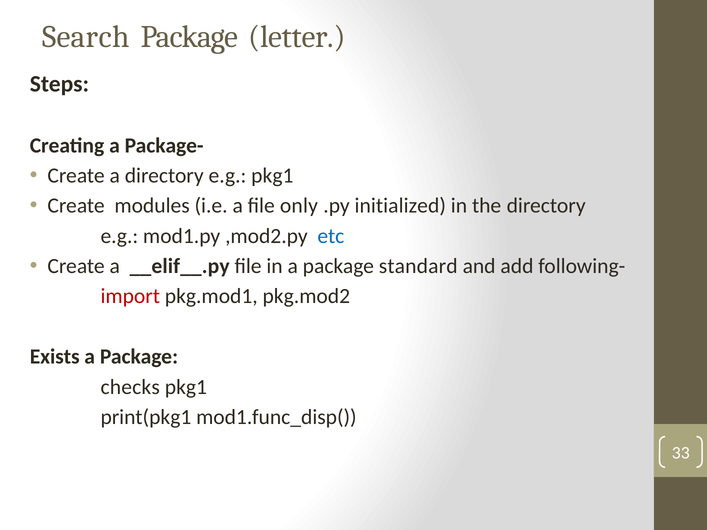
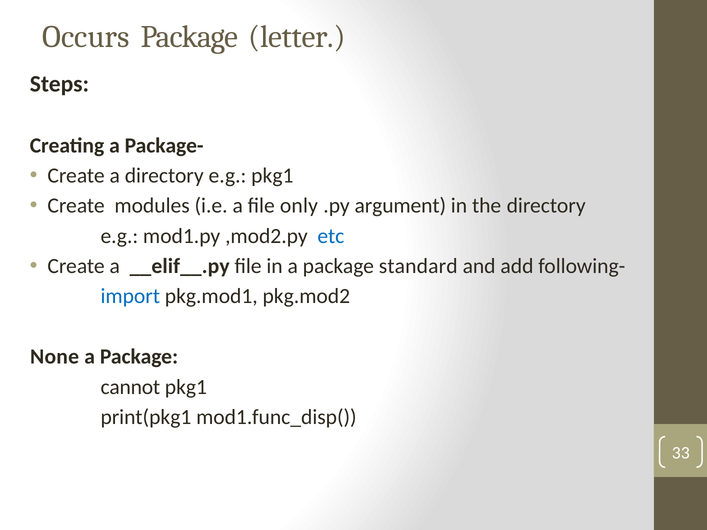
Search: Search -> Occurs
initialized: initialized -> argument
import colour: red -> blue
Exists: Exists -> None
checks: checks -> cannot
